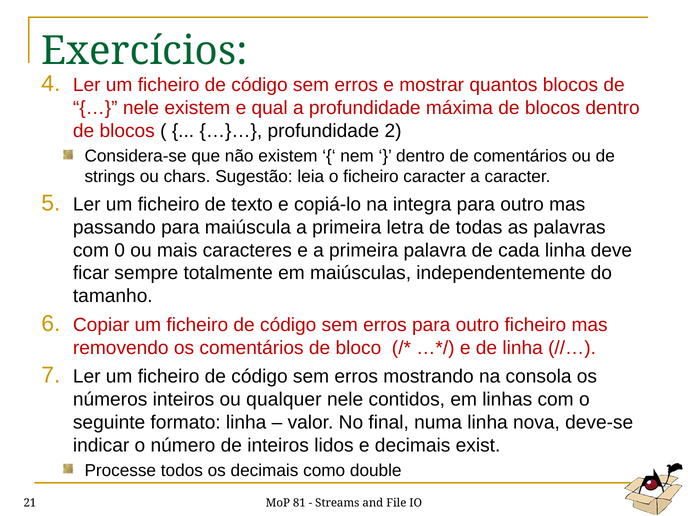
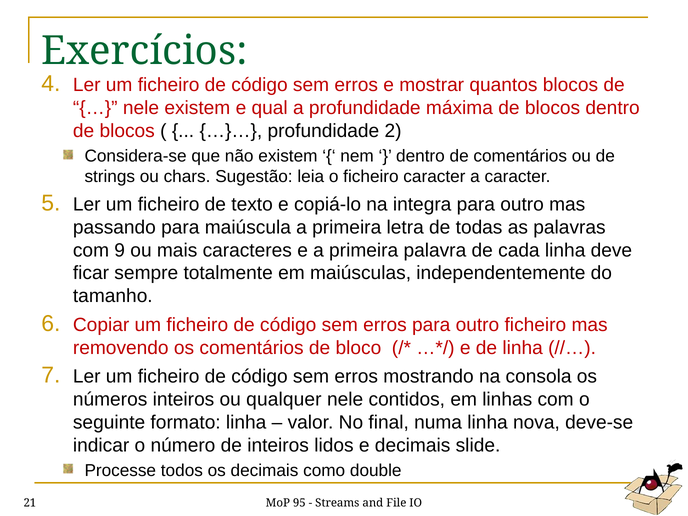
0: 0 -> 9
exist: exist -> slide
81: 81 -> 95
